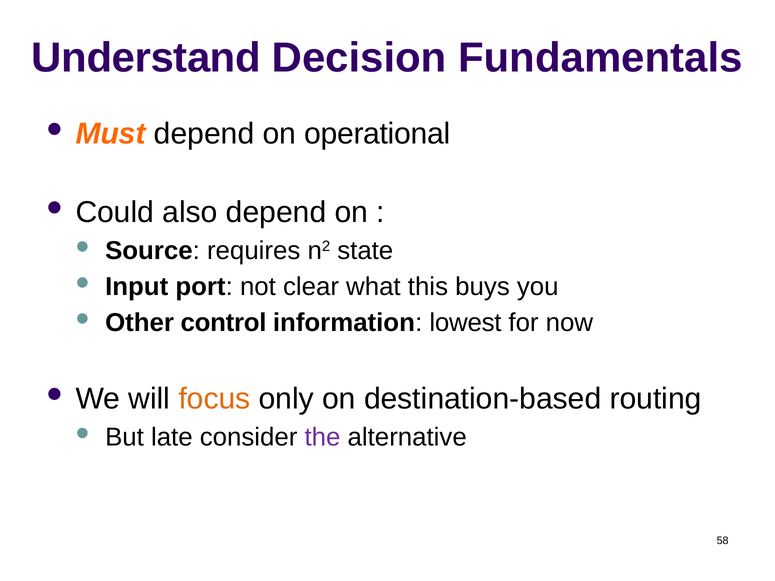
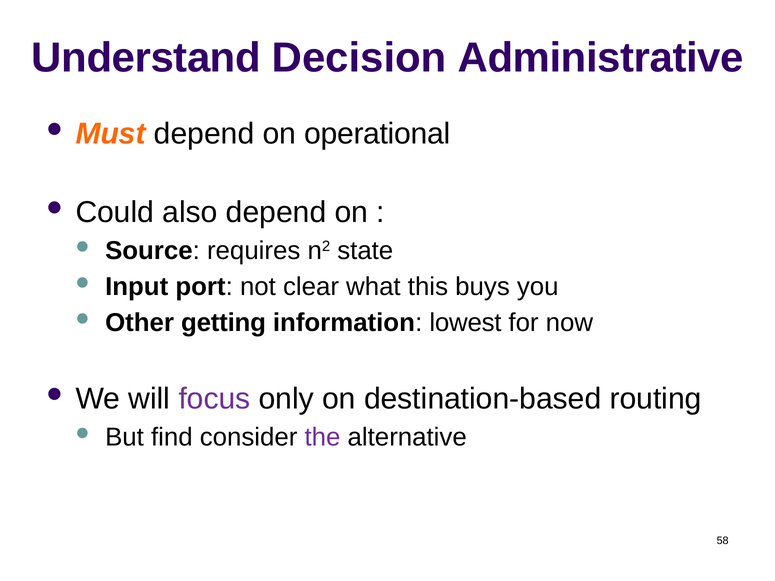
Fundamentals: Fundamentals -> Administrative
control: control -> getting
focus colour: orange -> purple
late: late -> find
